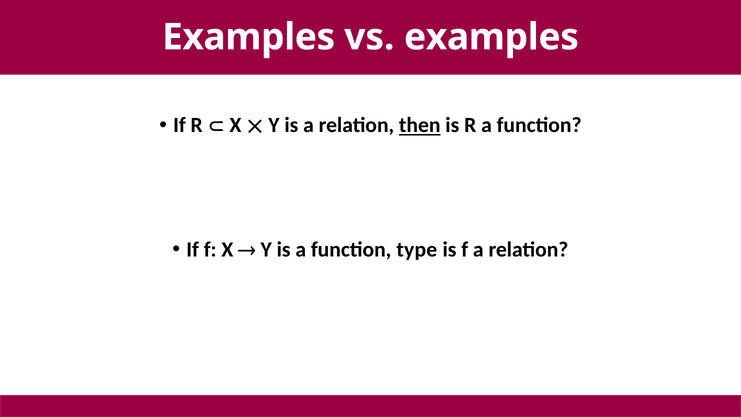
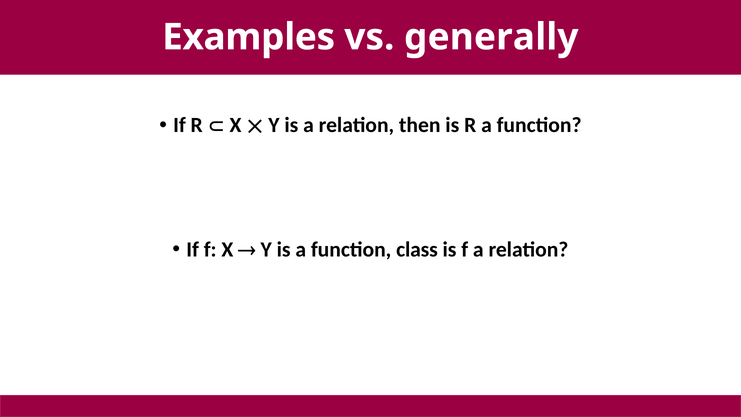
vs examples: examples -> generally
then underline: present -> none
type: type -> class
